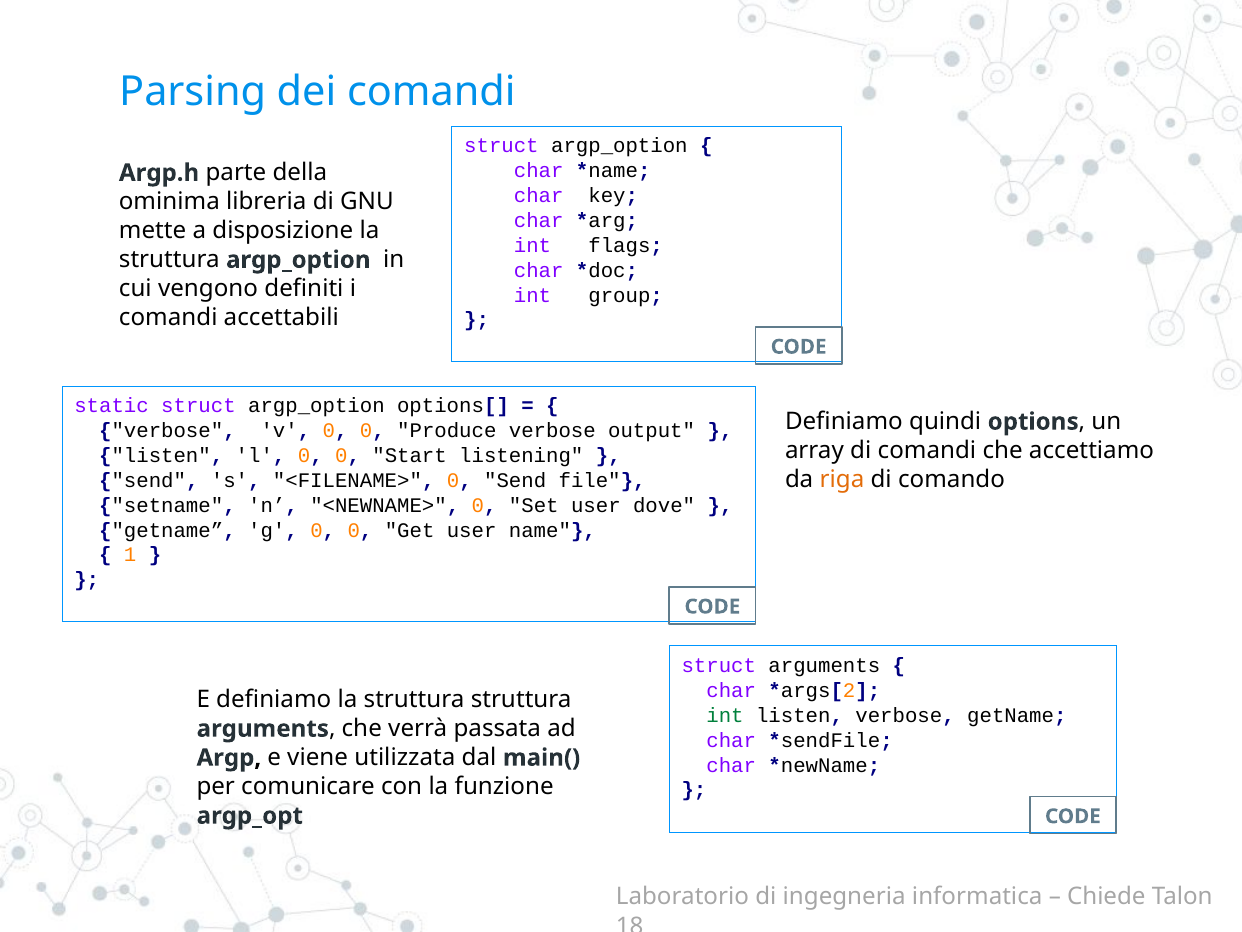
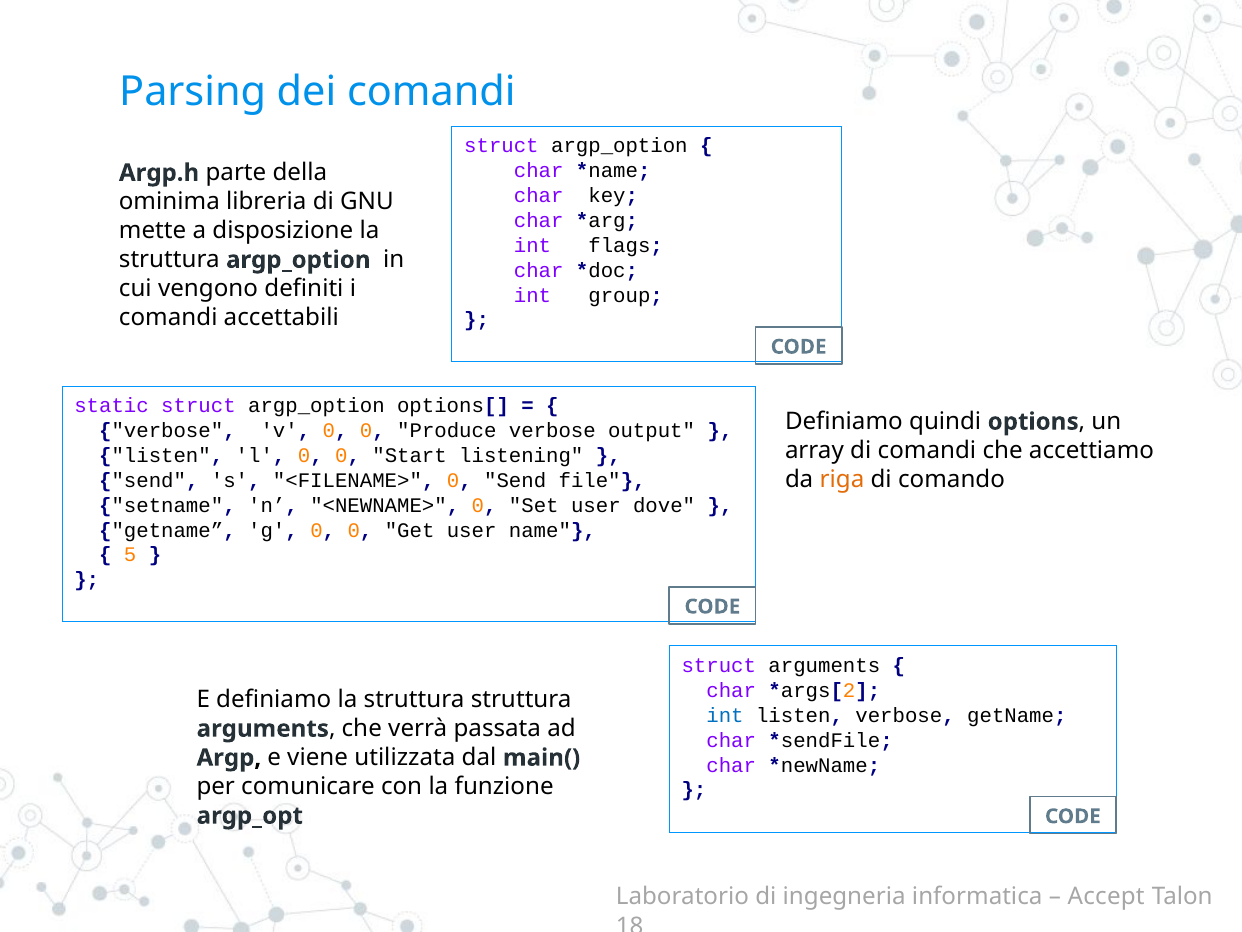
1: 1 -> 5
int at (725, 715) colour: green -> blue
Chiede: Chiede -> Accept
